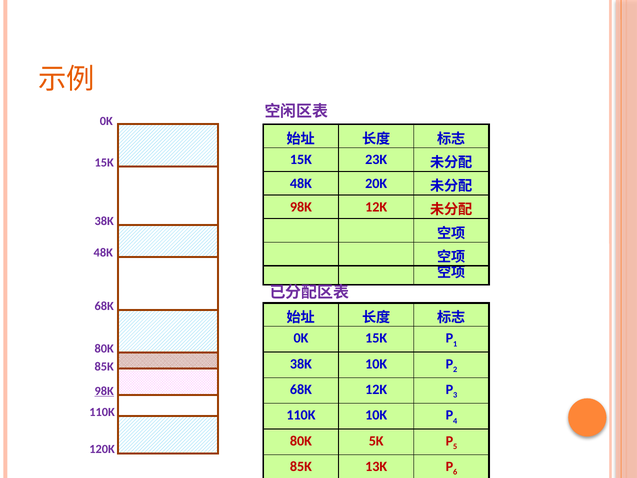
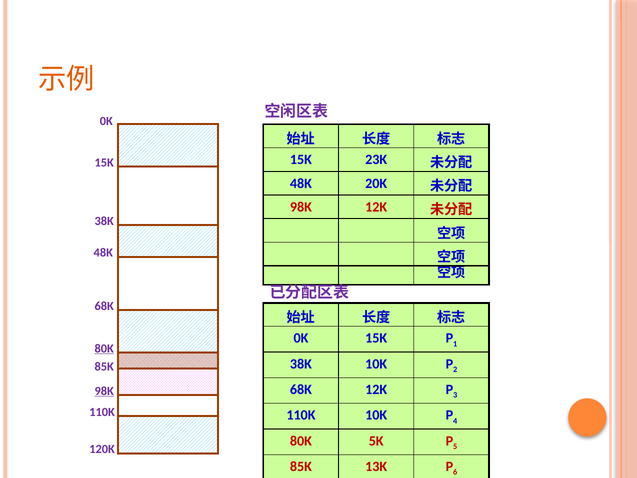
80K at (104, 348) underline: none -> present
